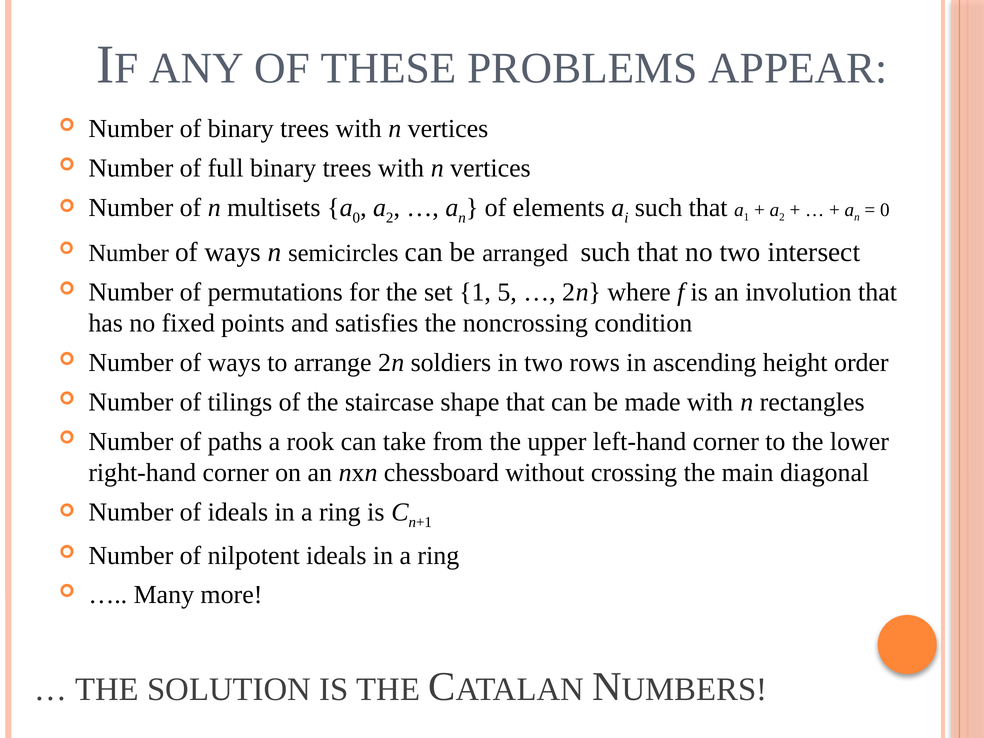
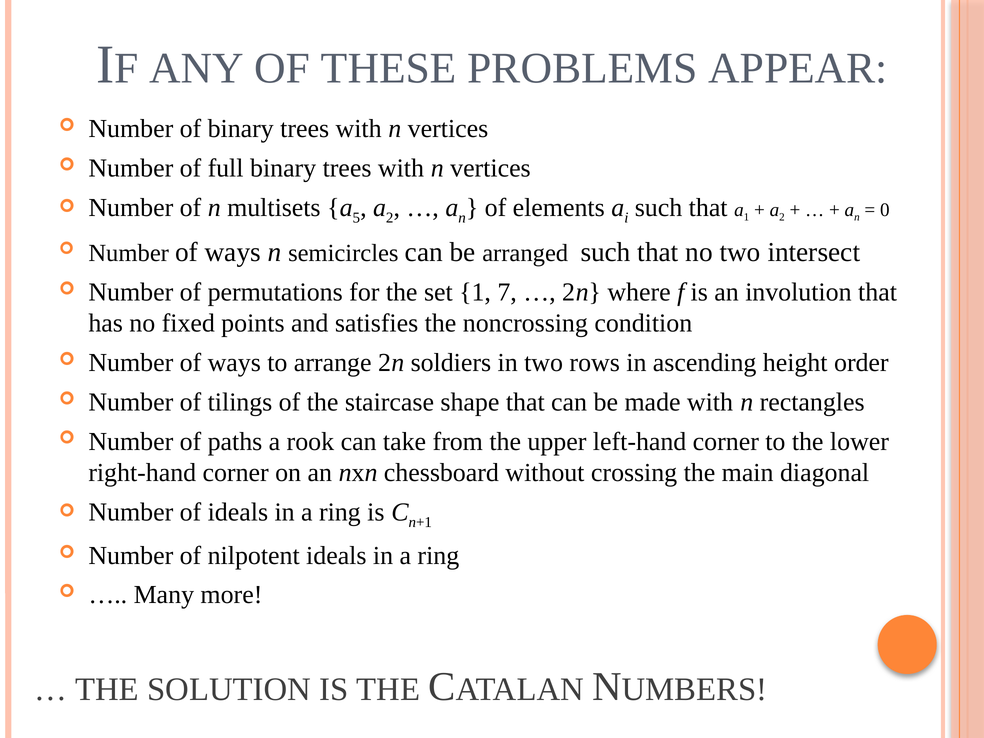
a 0: 0 -> 5
5: 5 -> 7
